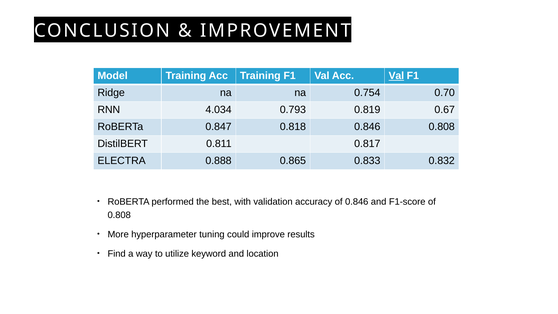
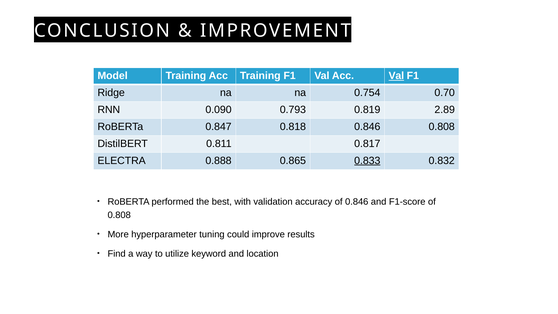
4.034: 4.034 -> 0.090
0.67: 0.67 -> 2.89
0.833 underline: none -> present
